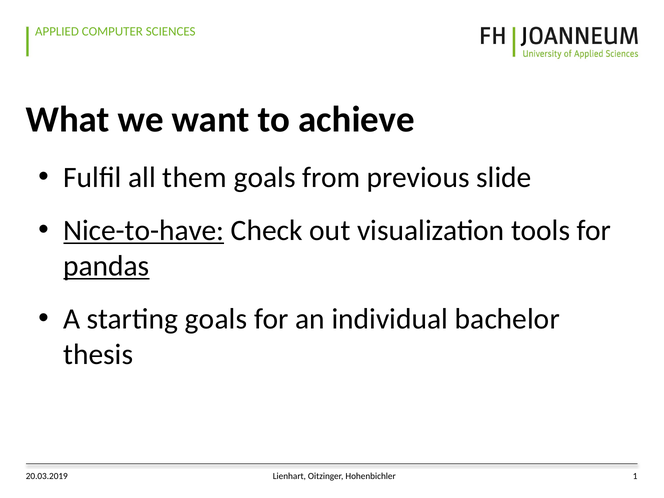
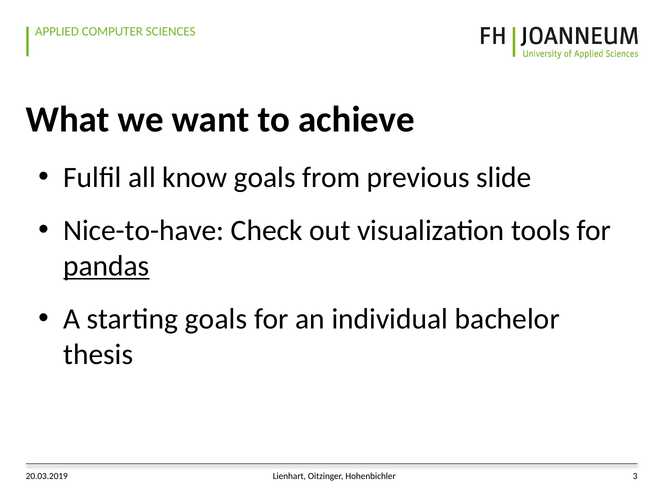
them: them -> know
Nice-to-have underline: present -> none
1: 1 -> 3
